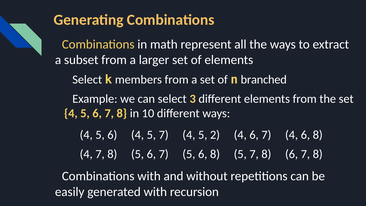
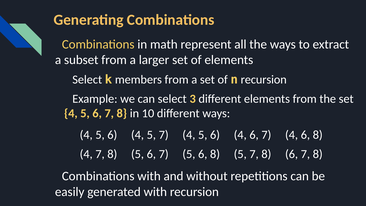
n branched: branched -> recursion
7 4 5 2: 2 -> 6
